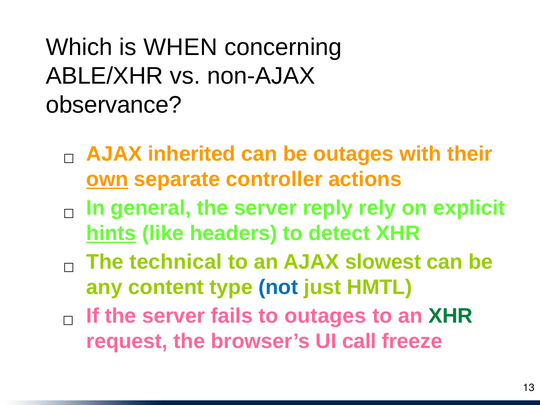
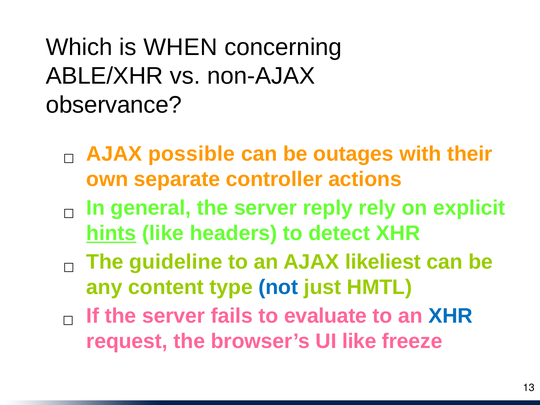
inherited: inherited -> possible
own underline: present -> none
technical: technical -> guideline
slowest: slowest -> likeliest
to outages: outages -> evaluate
XHR at (451, 316) colour: green -> blue
UI call: call -> like
